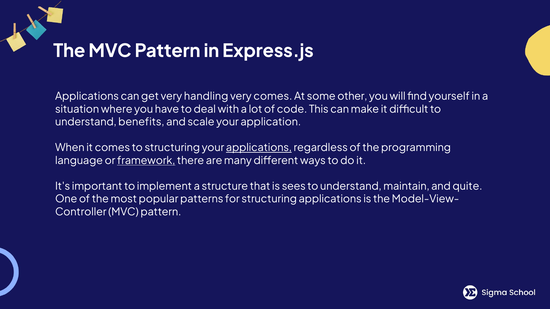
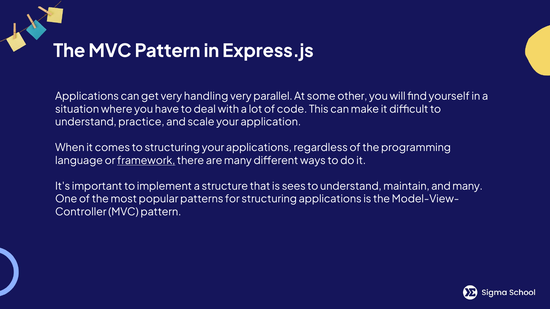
very comes: comes -> parallel
benefits: benefits -> practice
applications at (259, 148) underline: present -> none
and quite: quite -> many
